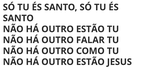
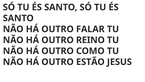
ESTÃO at (90, 29): ESTÃO -> FALAR
FALAR: FALAR -> REINO
